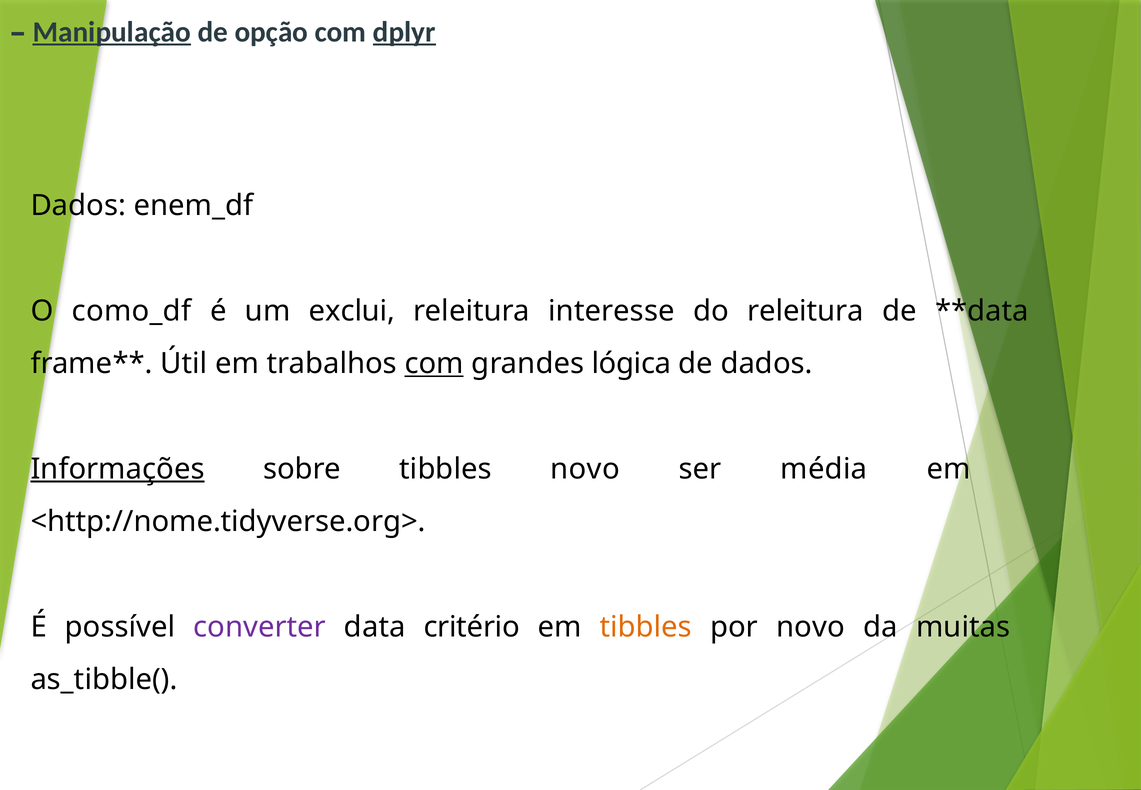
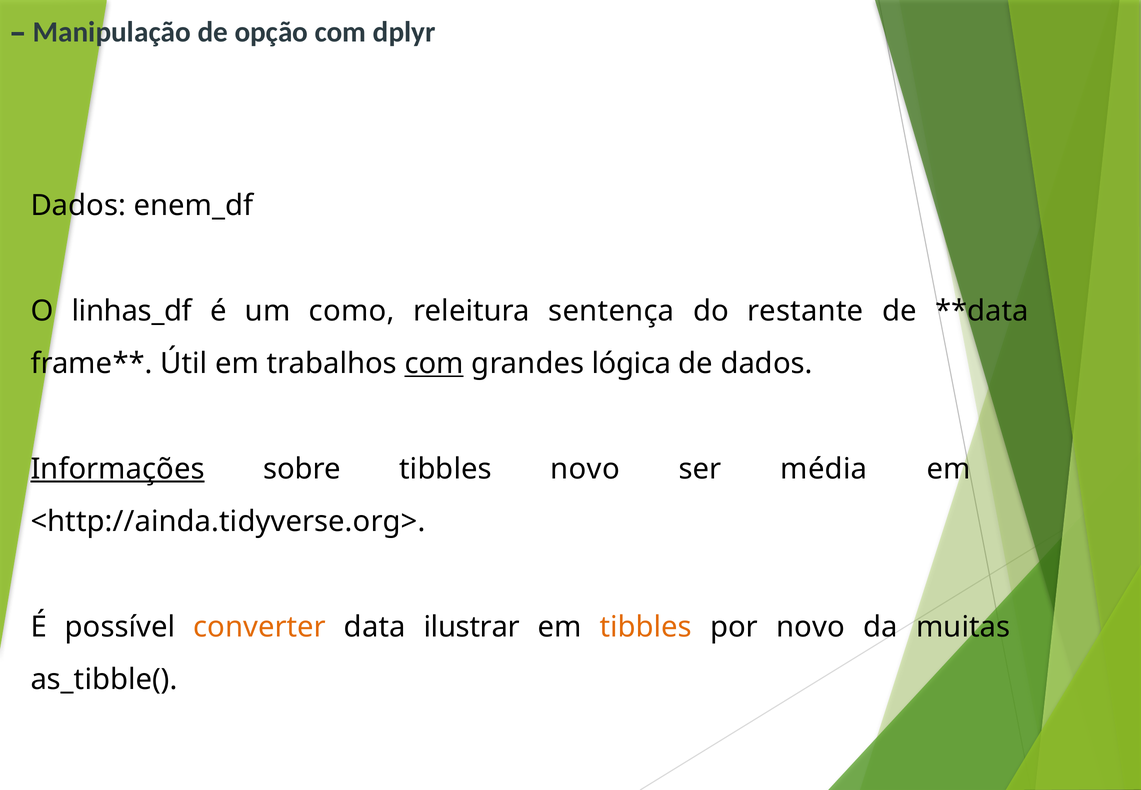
Manipulação underline: present -> none
dplyr underline: present -> none
como_df: como_df -> linhas_df
exclui: exclui -> como
interesse: interesse -> sentença
do releitura: releitura -> restante
<http://nome.tidyverse.org>: <http://nome.tidyverse.org> -> <http://ainda.tidyverse.org>
converter colour: purple -> orange
critério: critério -> ilustrar
